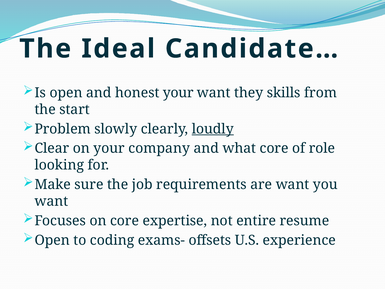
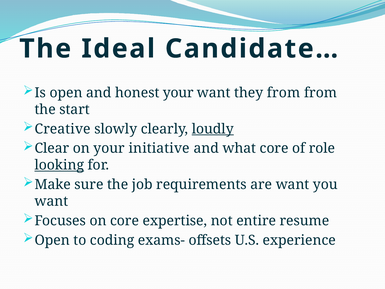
they skills: skills -> from
Problem: Problem -> Creative
company: company -> initiative
looking underline: none -> present
